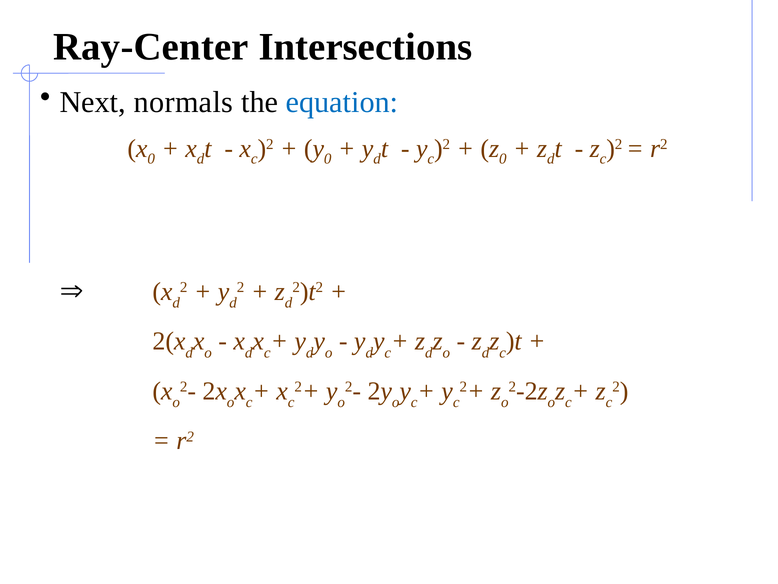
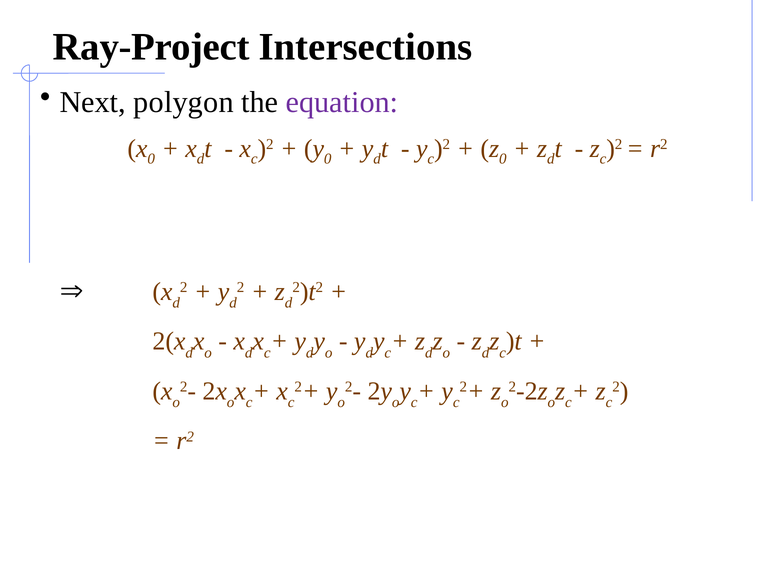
Ray-Center: Ray-Center -> Ray-Project
normals: normals -> polygon
equation colour: blue -> purple
